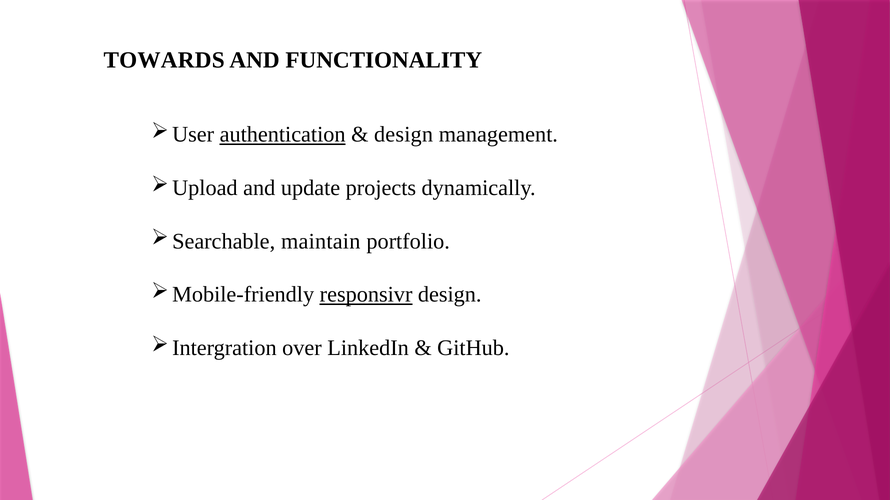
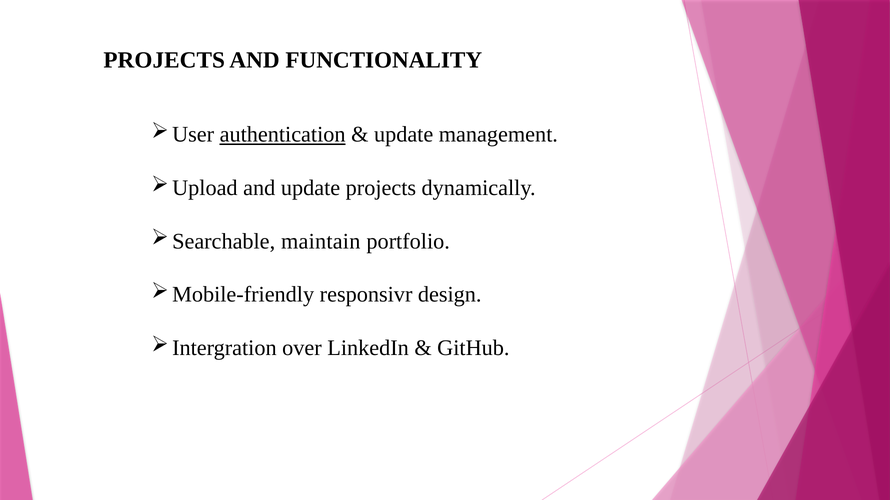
TOWARDS at (164, 60): TOWARDS -> PROJECTS
design at (404, 135): design -> update
responsivr underline: present -> none
